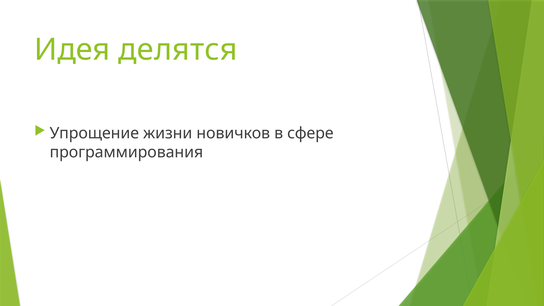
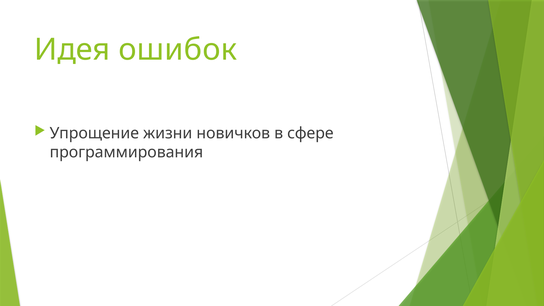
делятся: делятся -> ошибок
